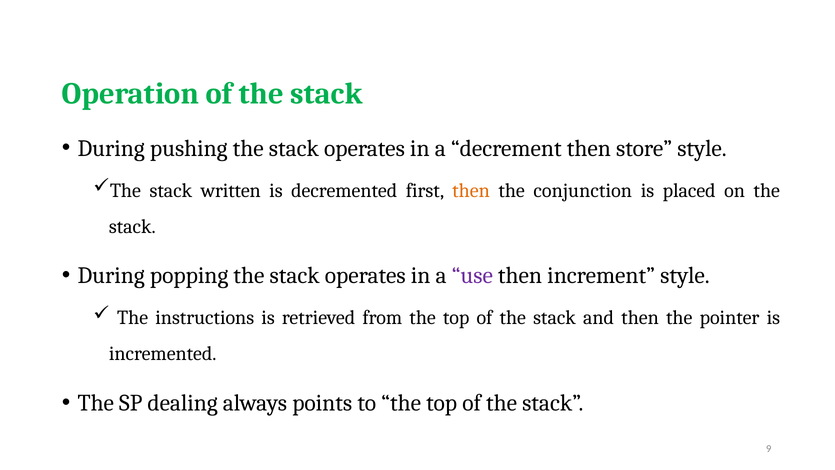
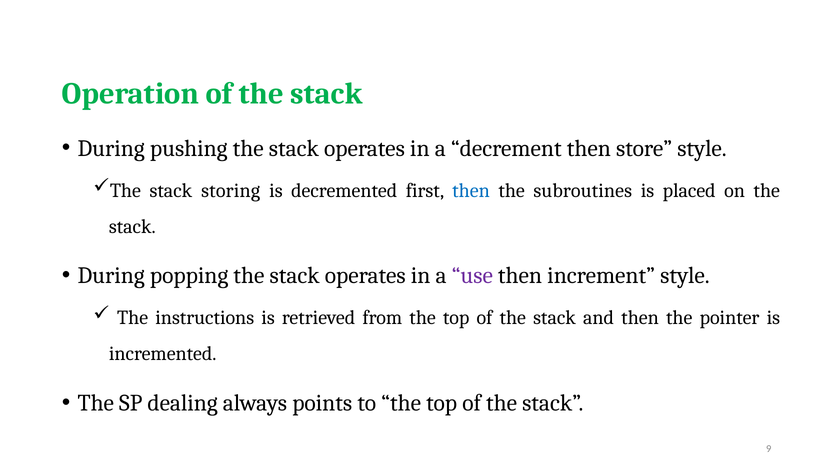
written: written -> storing
then at (471, 190) colour: orange -> blue
conjunction: conjunction -> subroutines
